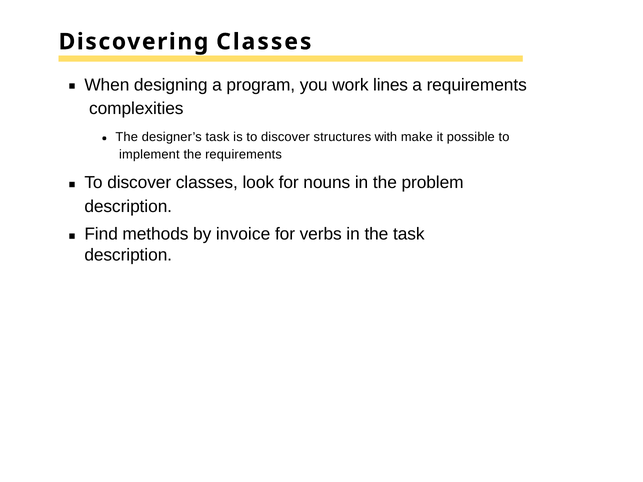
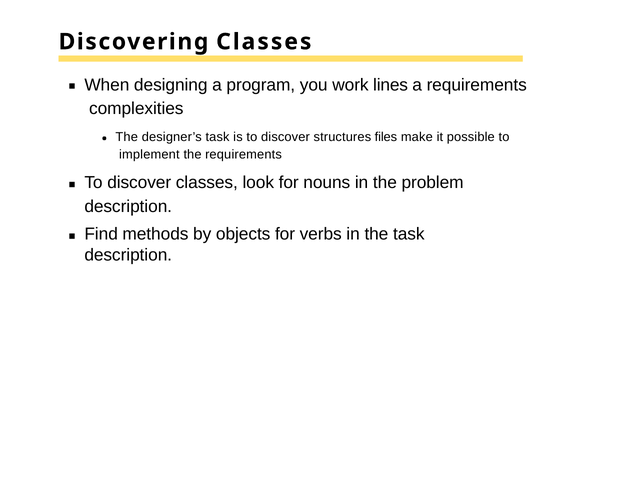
with: with -> files
invoice: invoice -> objects
